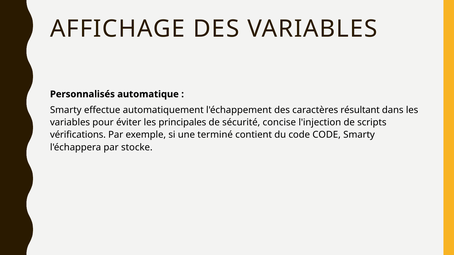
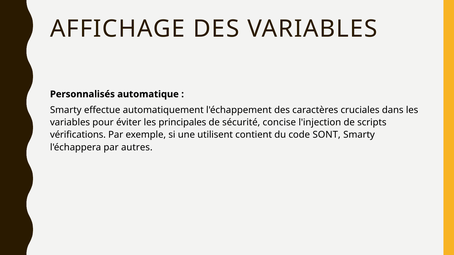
résultant: résultant -> cruciales
terminé: terminé -> utilisent
code CODE: CODE -> SONT
stocke: stocke -> autres
